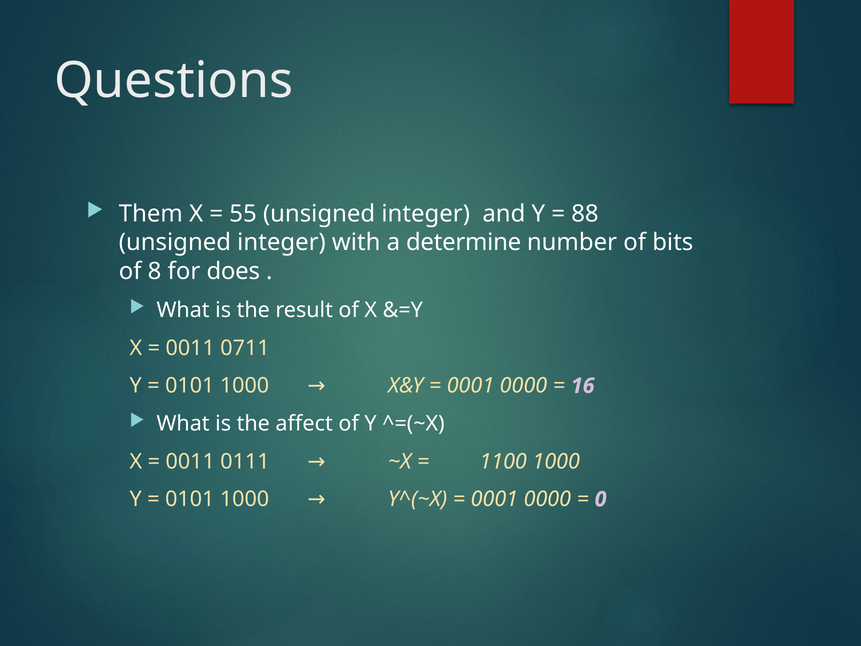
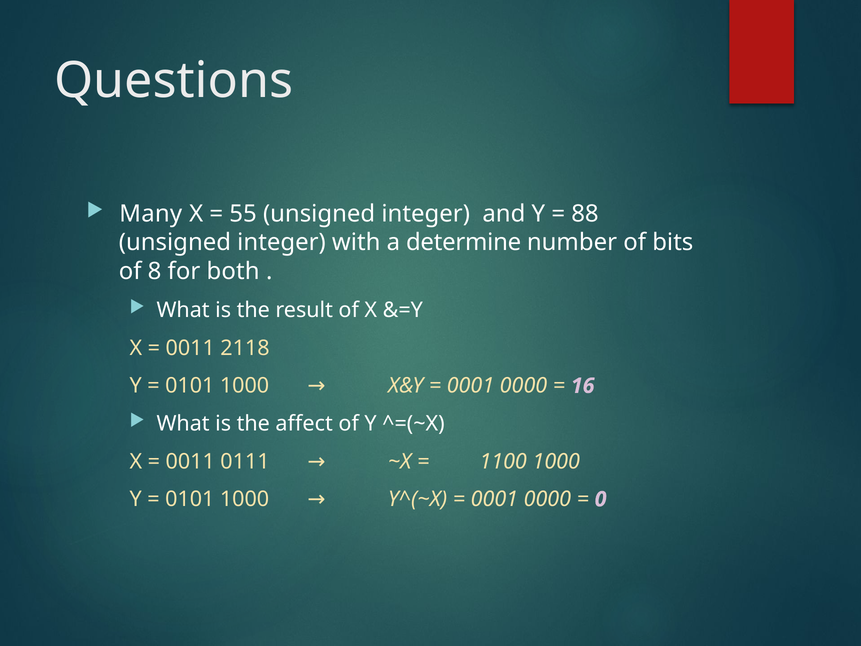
Them: Them -> Many
does: does -> both
0711: 0711 -> 2118
